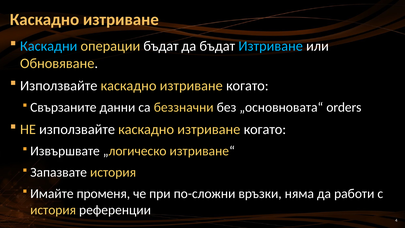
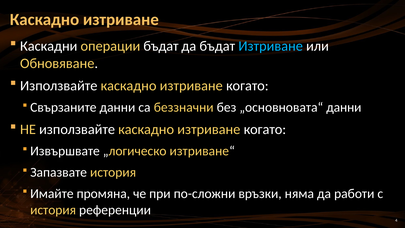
Каскадни colour: light blue -> white
„основновата“ orders: orders -> данни
променя: променя -> промяна
